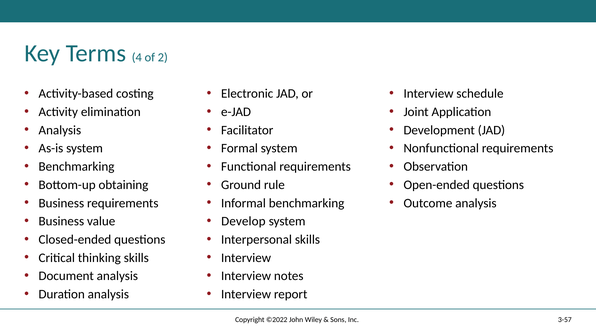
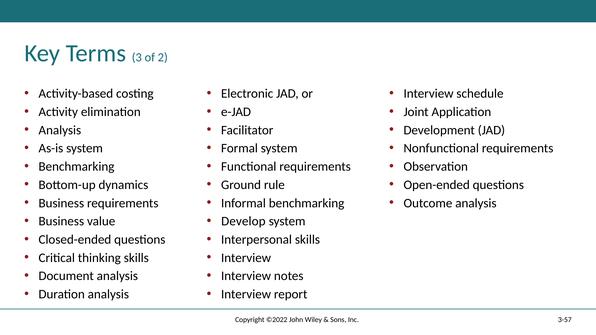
4: 4 -> 3
obtaining: obtaining -> dynamics
